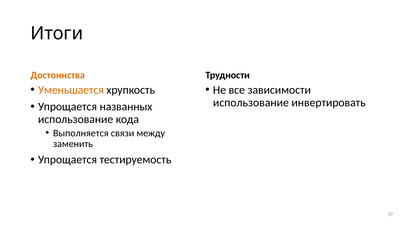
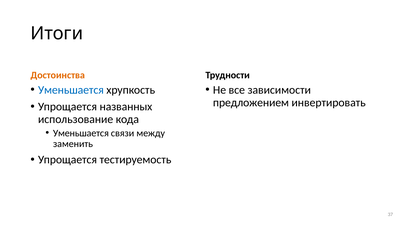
Уменьшается at (71, 90) colour: orange -> blue
использование at (251, 103): использование -> предложением
Выполняется at (81, 133): Выполняется -> Уменьшается
